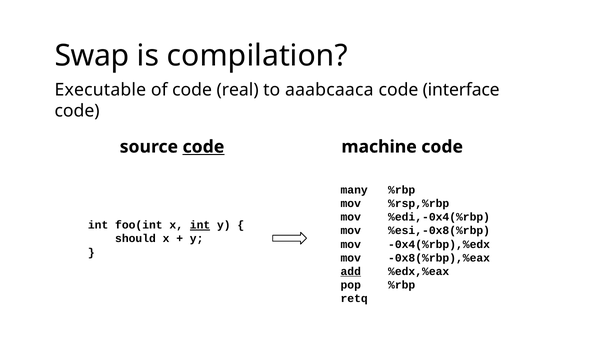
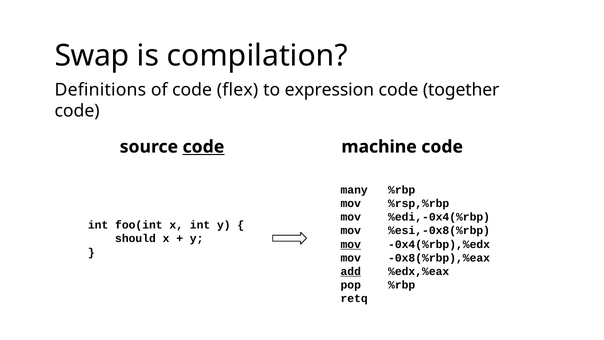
Executable: Executable -> Definitions
real: real -> flex
aaabcaaca: aaabcaaca -> expression
interface: interface -> together
int at (200, 225) underline: present -> none
mov at (351, 244) underline: none -> present
